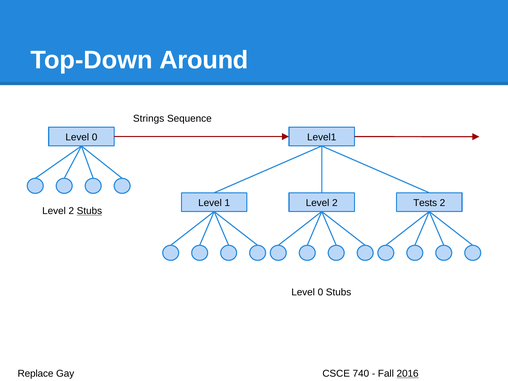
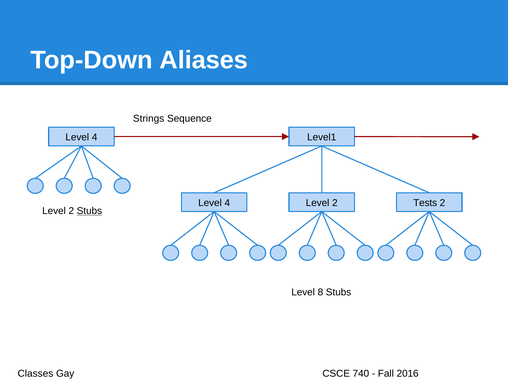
Around: Around -> Aliases
0 at (95, 137): 0 -> 4
1 at (227, 203): 1 -> 4
0 at (320, 292): 0 -> 8
Replace: Replace -> Classes
2016 underline: present -> none
